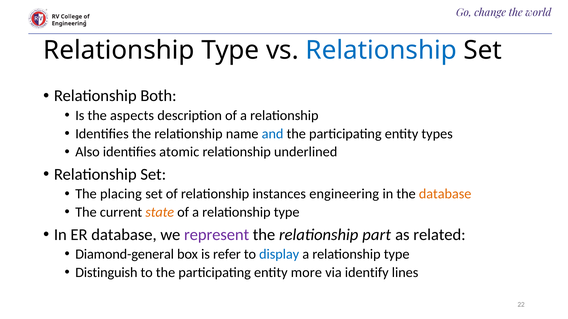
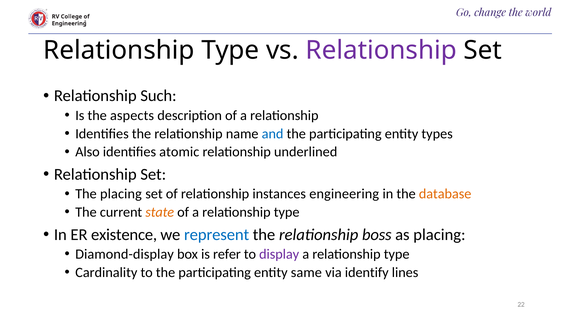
Relationship at (381, 50) colour: blue -> purple
Both: Both -> Such
ER database: database -> existence
represent colour: purple -> blue
part: part -> boss
as related: related -> placing
Diamond-general: Diamond-general -> Diamond-display
display colour: blue -> purple
Distinguish: Distinguish -> Cardinality
more: more -> same
